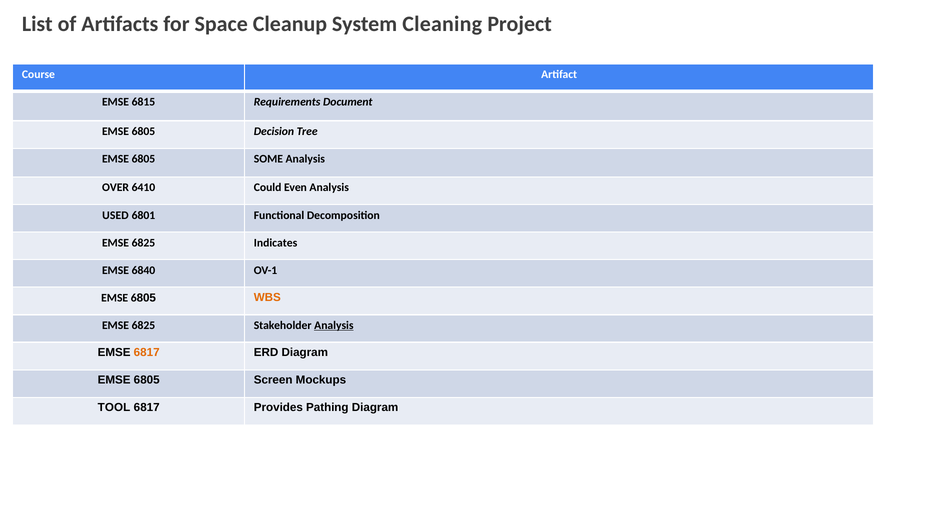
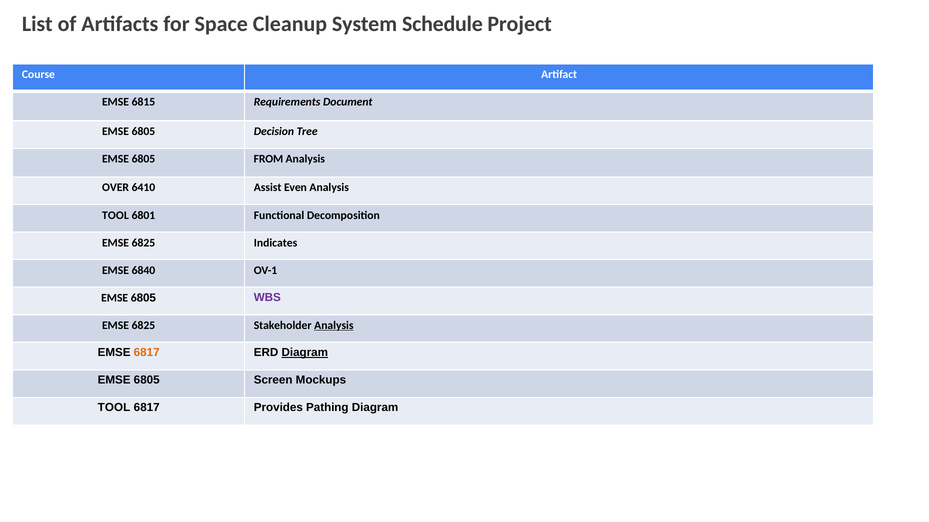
Cleaning: Cleaning -> Schedule
SOME: SOME -> FROM
Could: Could -> Assist
USED at (115, 215): USED -> TOOL
WBS colour: orange -> purple
Diagram at (305, 353) underline: none -> present
